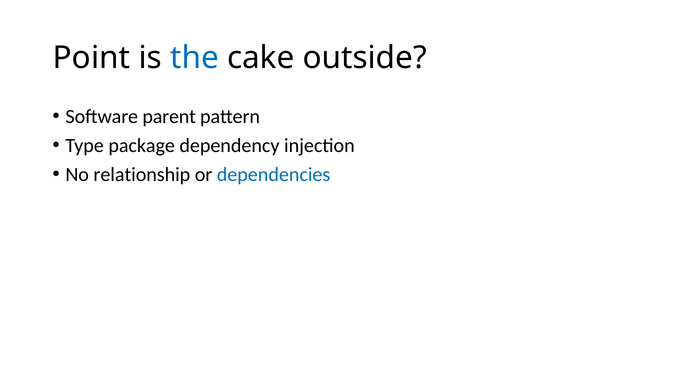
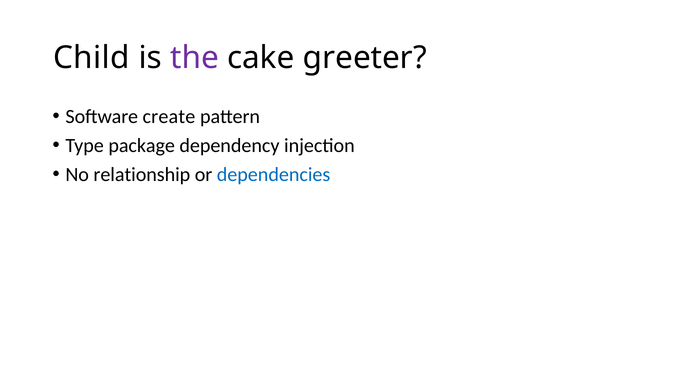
Point: Point -> Child
the colour: blue -> purple
outside: outside -> greeter
parent: parent -> create
